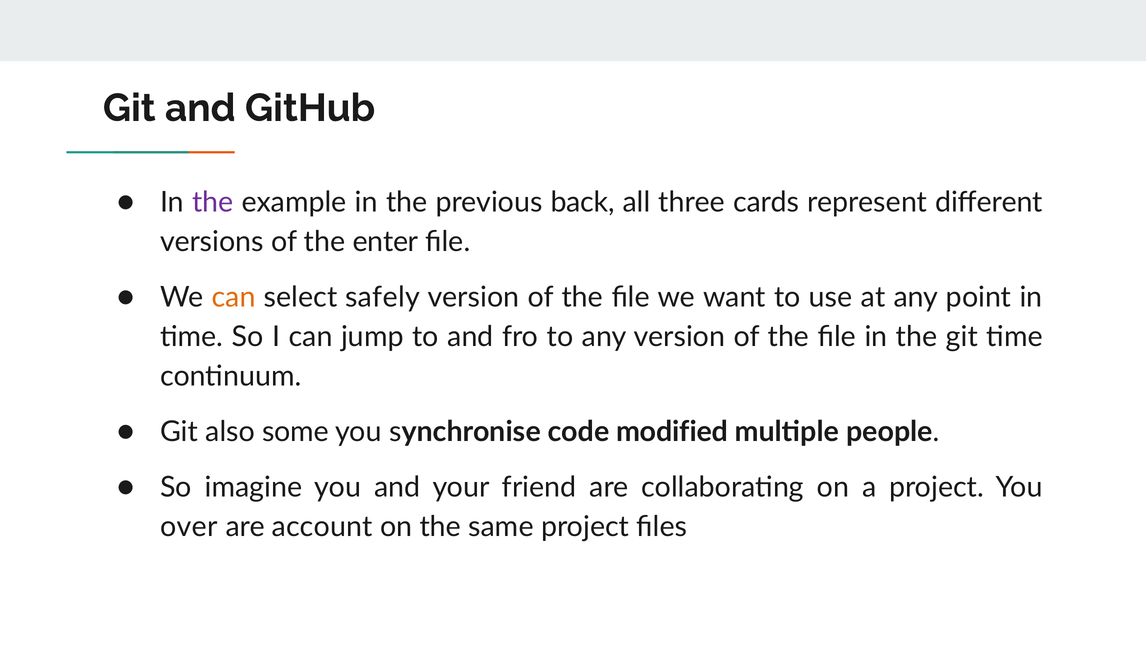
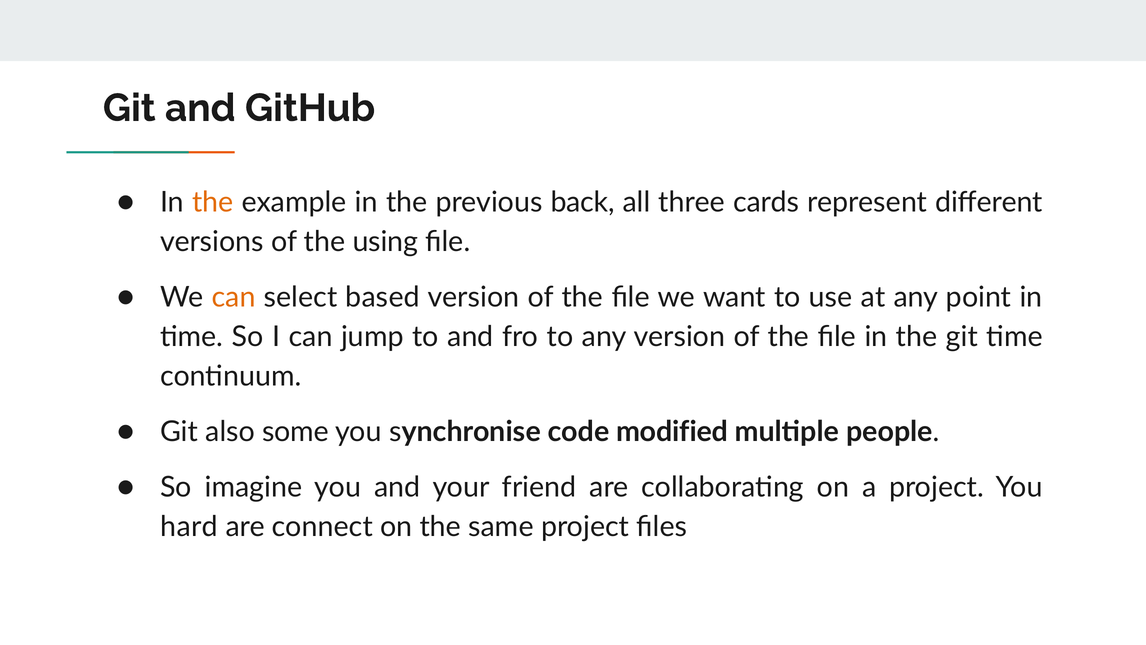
the at (213, 202) colour: purple -> orange
enter: enter -> using
safely: safely -> based
over: over -> hard
account: account -> connect
